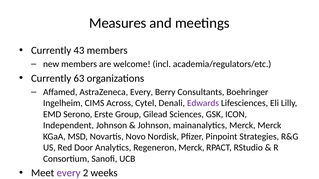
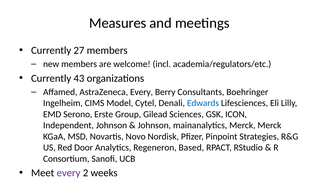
43: 43 -> 27
63: 63 -> 43
Across: Across -> Model
Edwards colour: purple -> blue
Regeneron Merck: Merck -> Based
